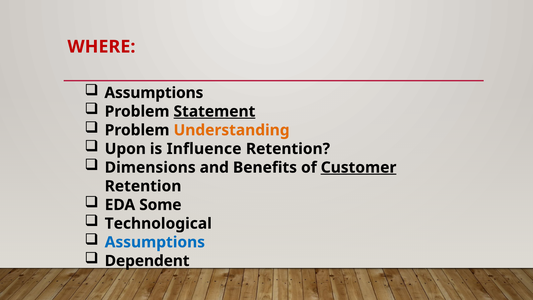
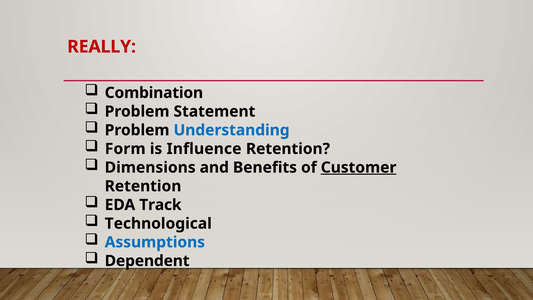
WHERE: WHERE -> REALLY
Assumptions at (154, 93): Assumptions -> Combination
Statement underline: present -> none
Understanding colour: orange -> blue
Upon: Upon -> Form
Some: Some -> Track
